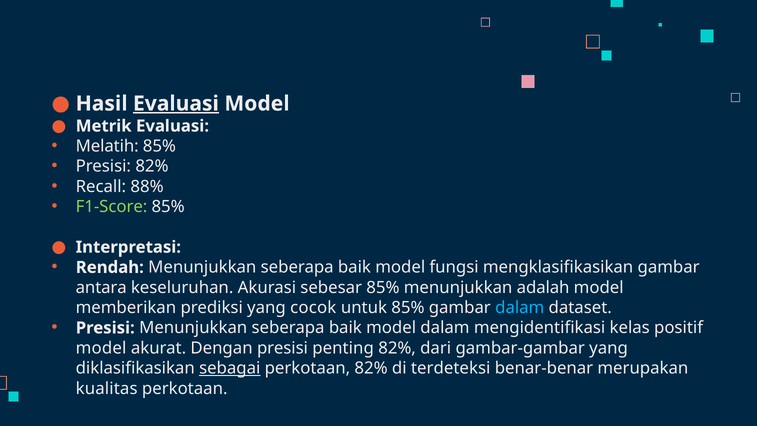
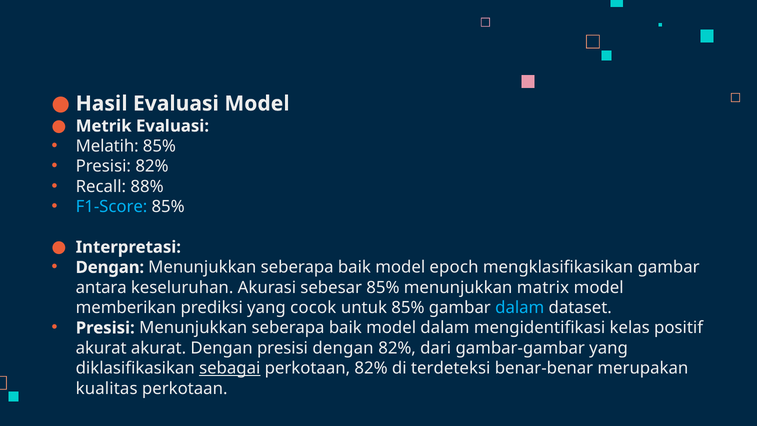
Evaluasi at (176, 104) underline: present -> none
F1-Score colour: light green -> light blue
Rendah at (110, 267): Rendah -> Dengan
fungsi: fungsi -> epoch
adalah: adalah -> matrix
model at (101, 348): model -> akurat
presisi penting: penting -> dengan
